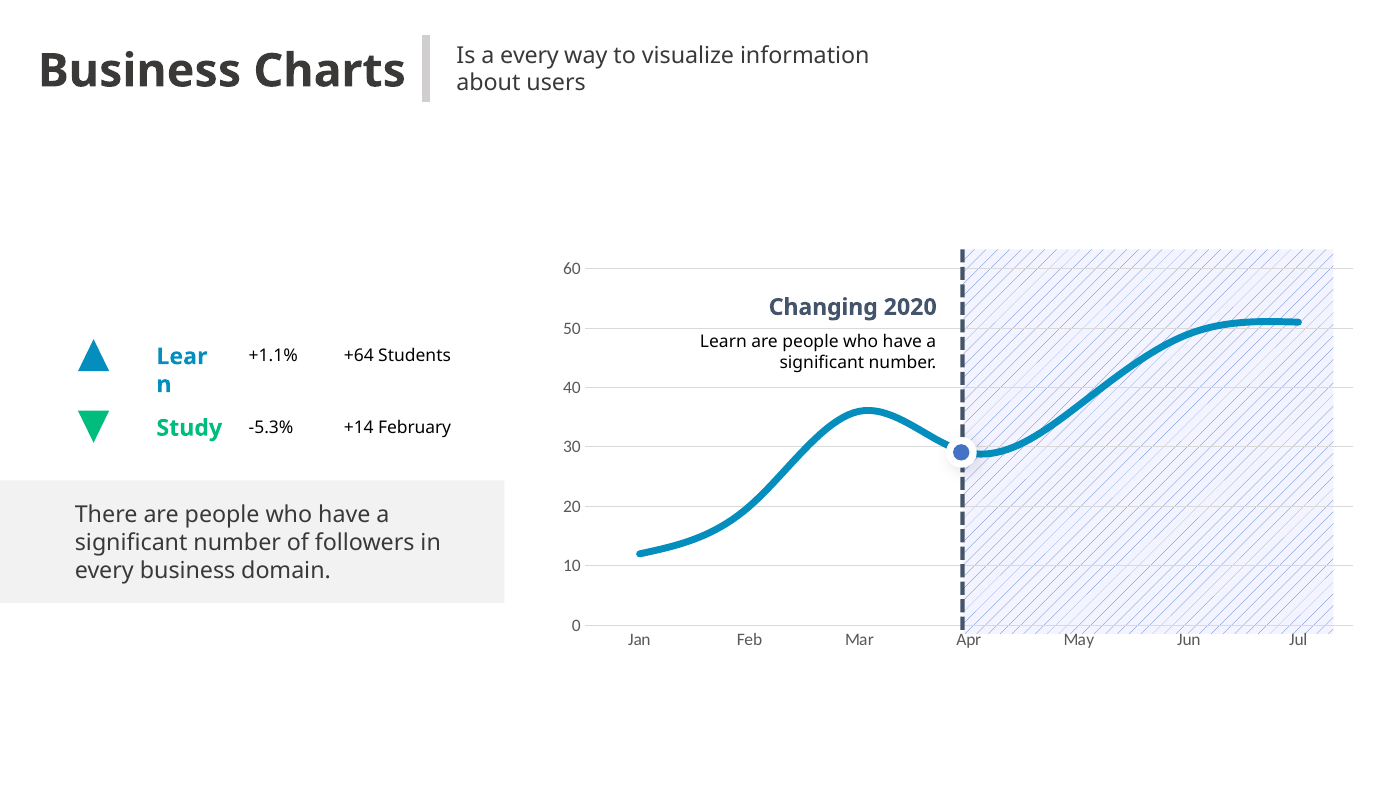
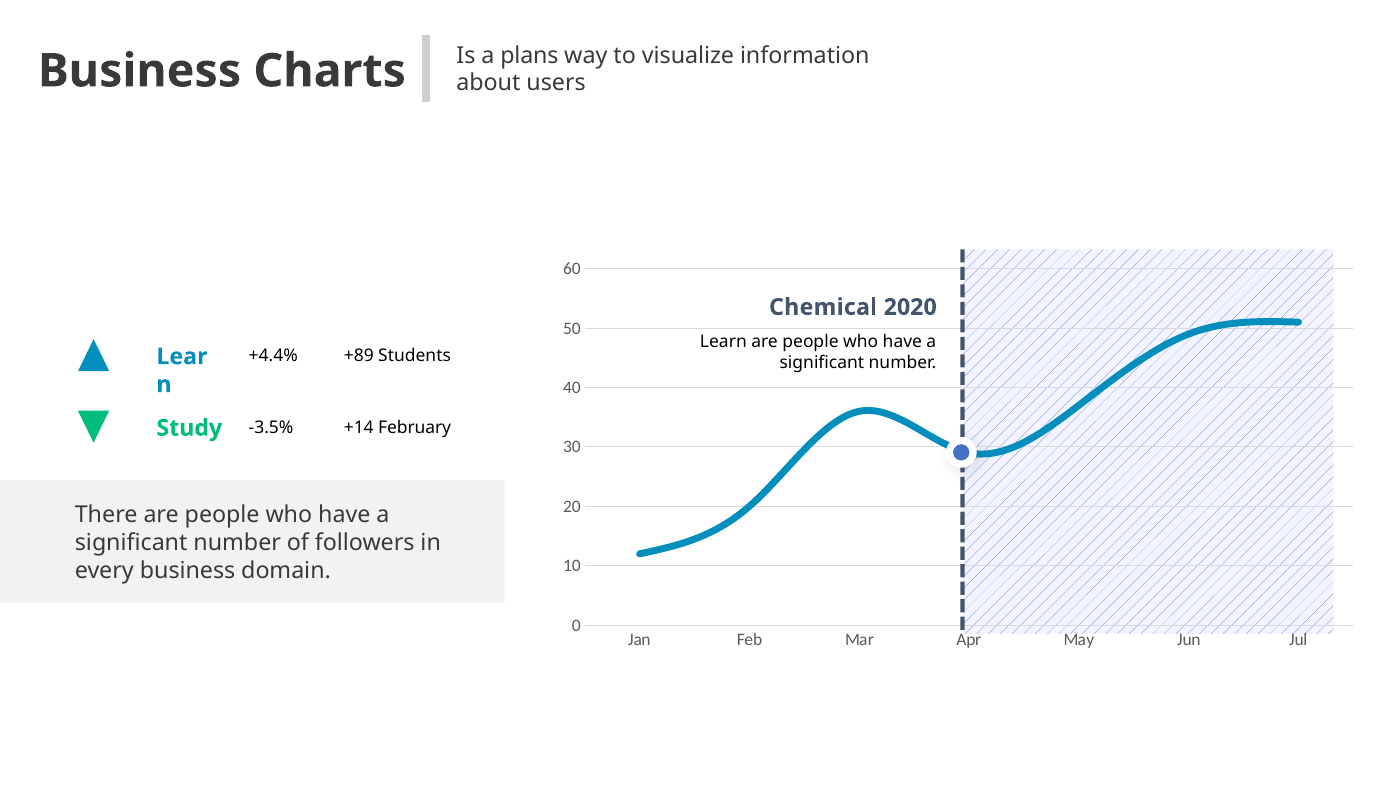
a every: every -> plans
Changing: Changing -> Chemical
+1.1%: +1.1% -> +4.4%
+64: +64 -> +89
-5.3%: -5.3% -> -3.5%
